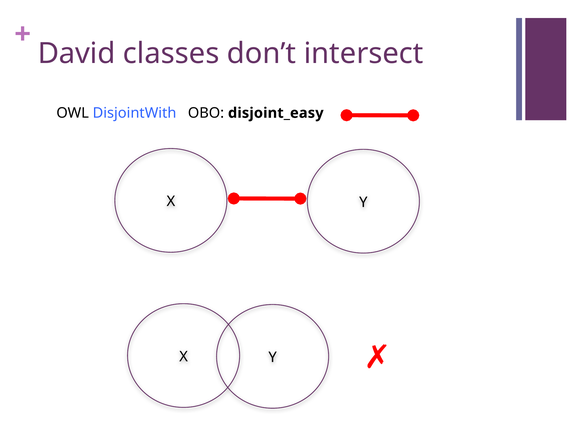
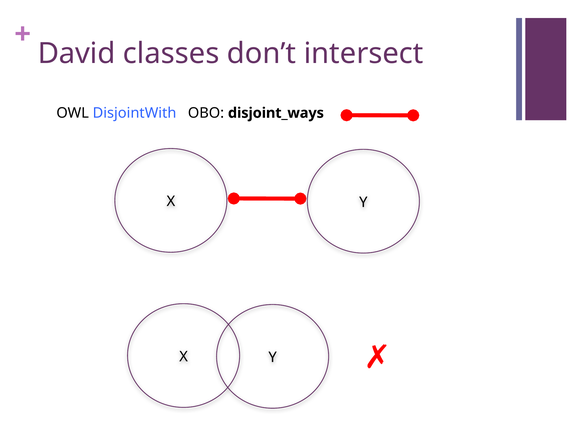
disjoint_easy: disjoint_easy -> disjoint_ways
